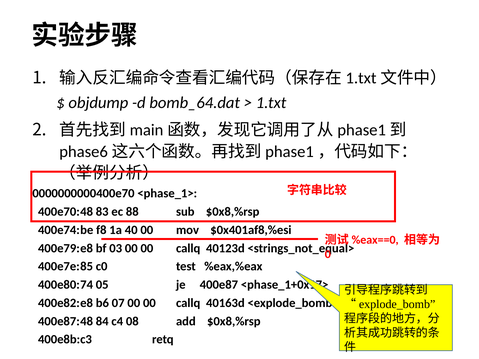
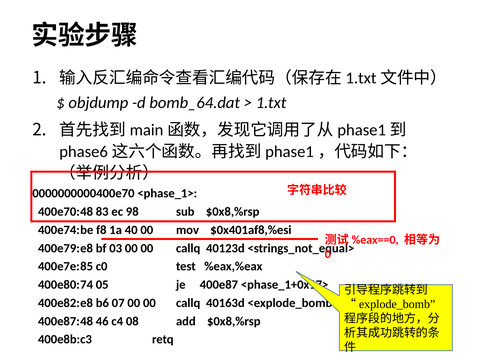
88: 88 -> 98
84: 84 -> 46
